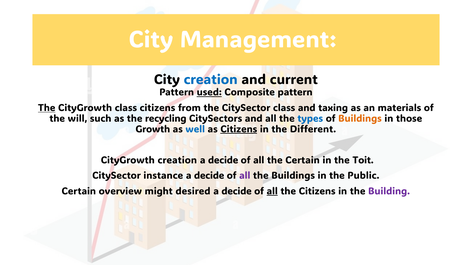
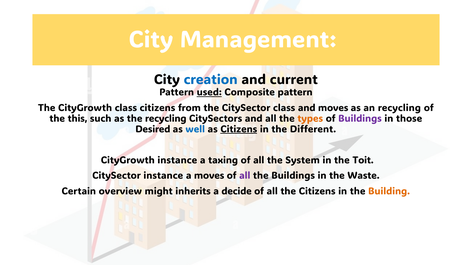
The at (47, 108) underline: present -> none
and taxing: taxing -> moves
an materials: materials -> recycling
will: will -> this
types colour: blue -> orange
Buildings at (360, 119) colour: orange -> purple
Growth: Growth -> Desired
CityGrowth creation: creation -> instance
decide at (223, 160): decide -> taxing
the Certain: Certain -> System
decide at (209, 176): decide -> moves
Public: Public -> Waste
desired: desired -> inherits
all at (272, 192) underline: present -> none
Building colour: purple -> orange
